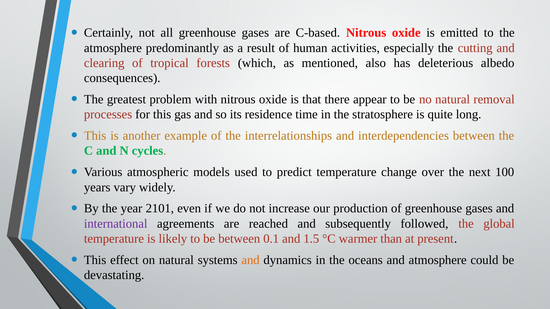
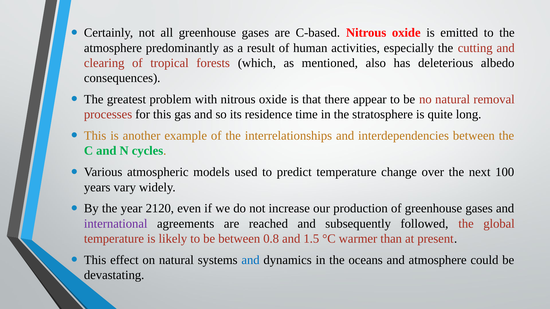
2101: 2101 -> 2120
0.1: 0.1 -> 0.8
and at (251, 260) colour: orange -> blue
